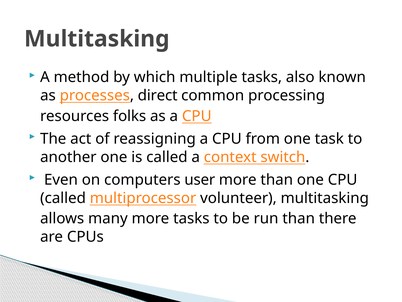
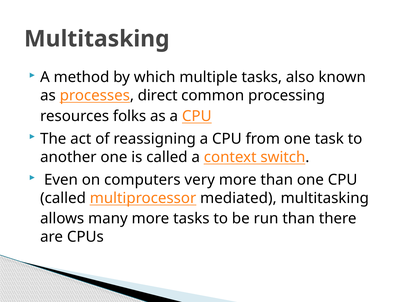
user: user -> very
volunteer: volunteer -> mediated
